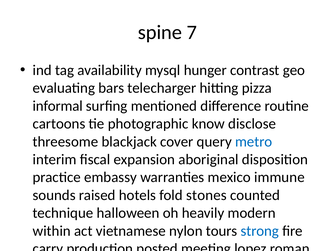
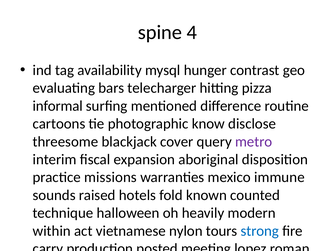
7: 7 -> 4
metro colour: blue -> purple
embassy: embassy -> missions
stones: stones -> known
